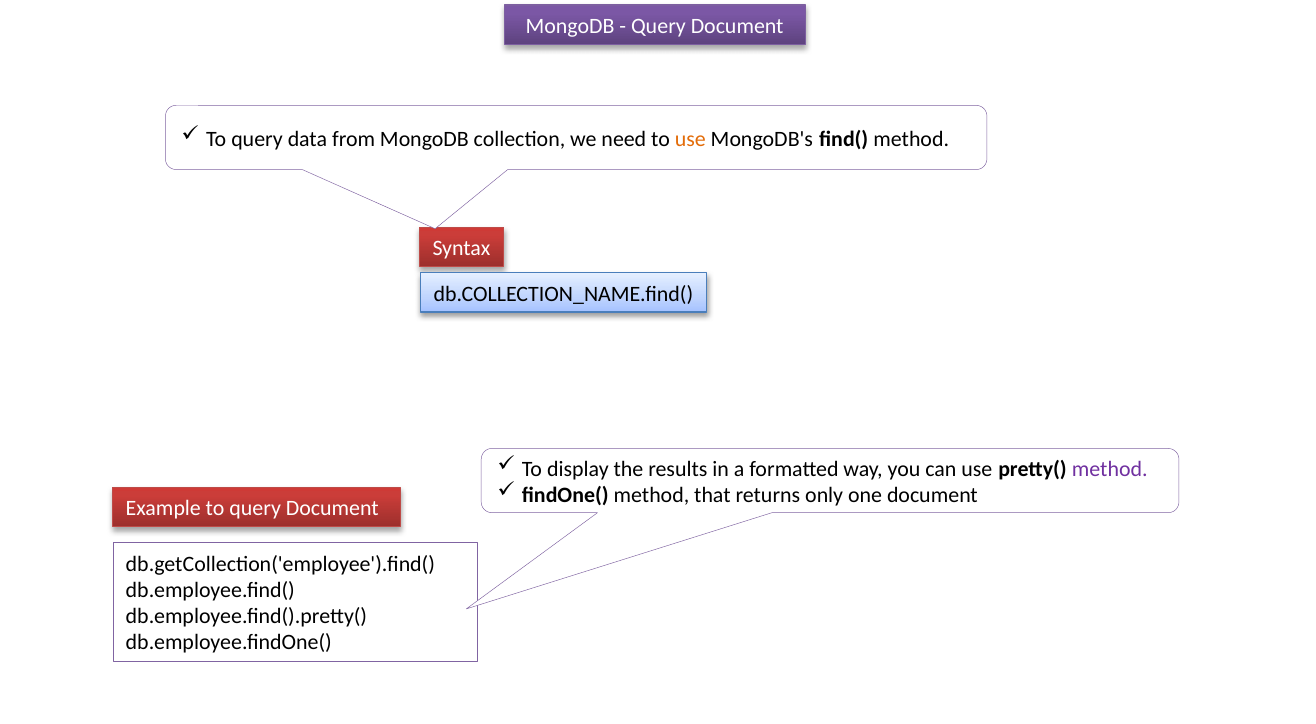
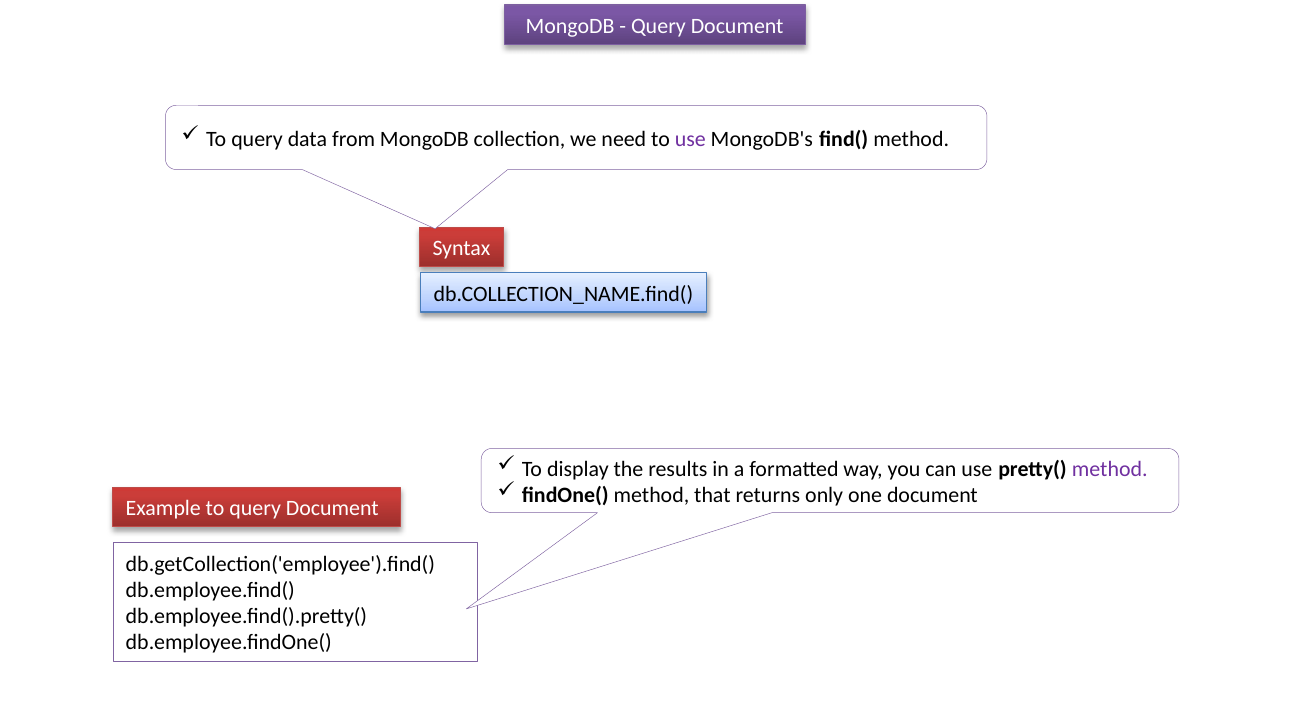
use at (690, 139) colour: orange -> purple
